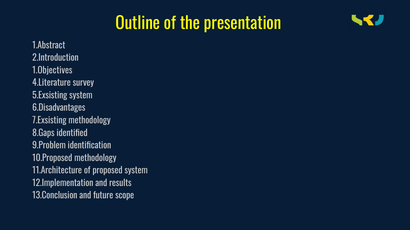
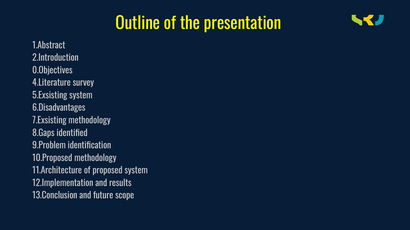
1.Objectives: 1.Objectives -> 0.Objectives
